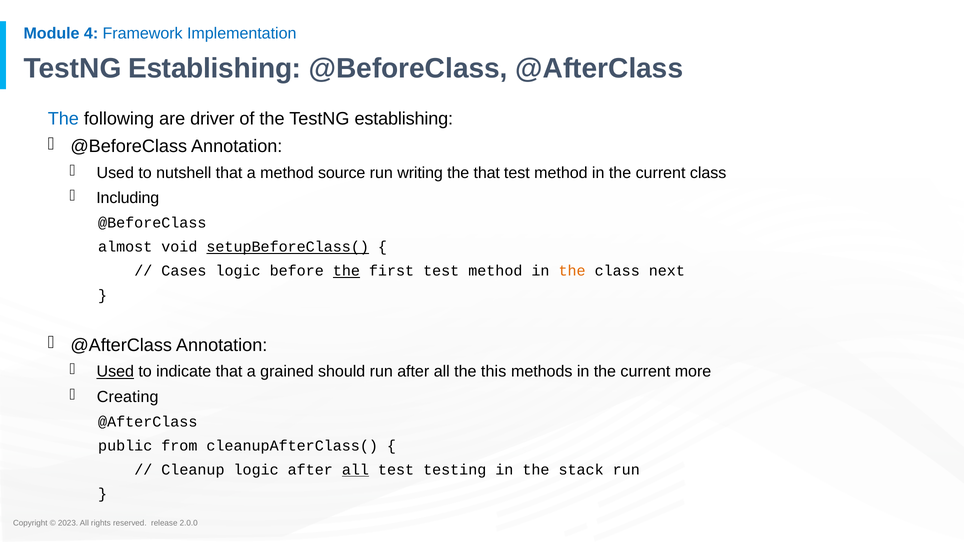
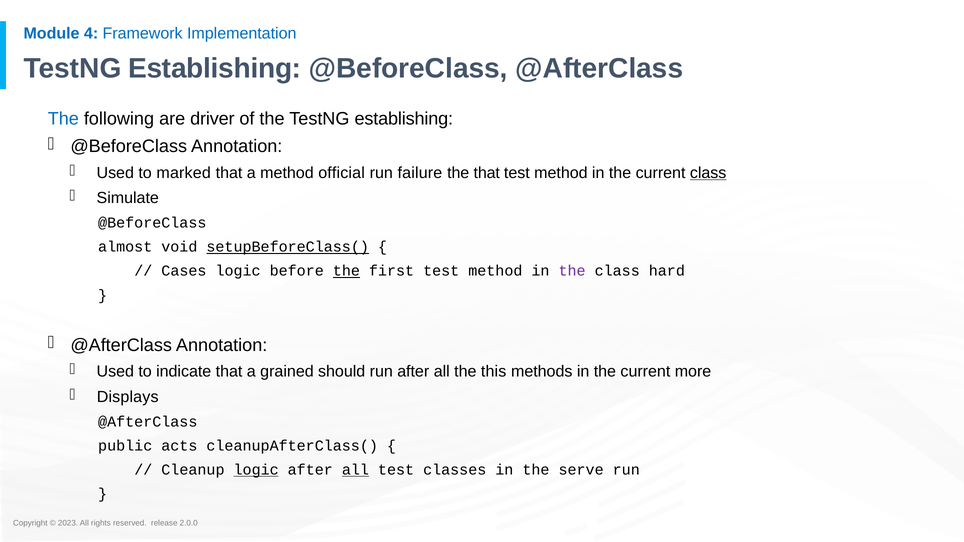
nutshell: nutshell -> marked
source: source -> official
writing: writing -> failure
class at (708, 173) underline: none -> present
Including: Including -> Simulate
the at (572, 271) colour: orange -> purple
next: next -> hard
Used at (115, 372) underline: present -> none
Creating: Creating -> Displays
from: from -> acts
logic at (256, 470) underline: none -> present
testing: testing -> classes
stack: stack -> serve
